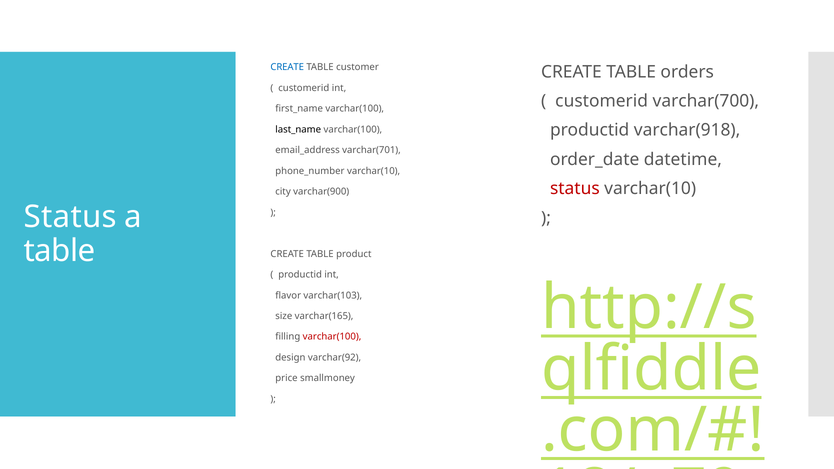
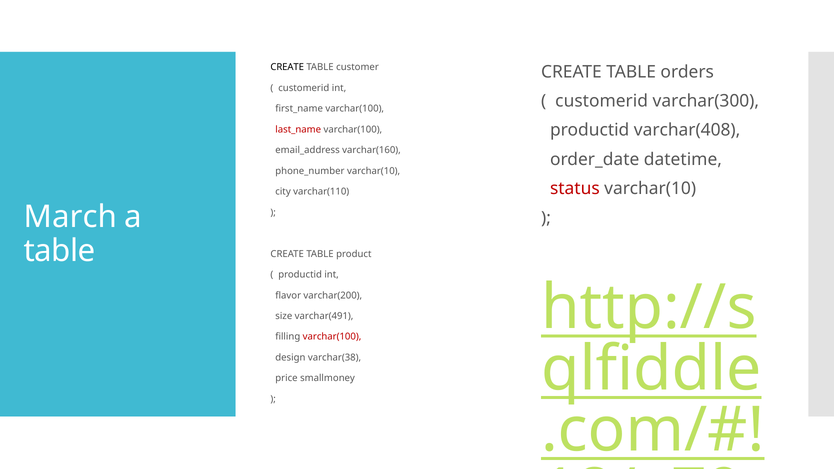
CREATE at (287, 67) colour: blue -> black
varchar(700: varchar(700 -> varchar(300
varchar(918: varchar(918 -> varchar(408
last_name colour: black -> red
varchar(701: varchar(701 -> varchar(160
varchar(900: varchar(900 -> varchar(110
Status at (70, 217): Status -> March
varchar(103: varchar(103 -> varchar(200
varchar(165: varchar(165 -> varchar(491
varchar(92: varchar(92 -> varchar(38
